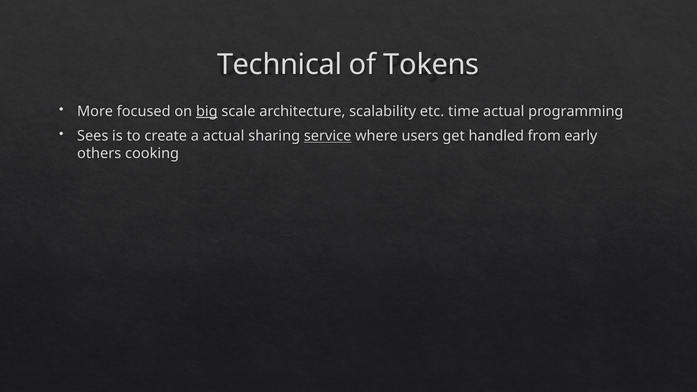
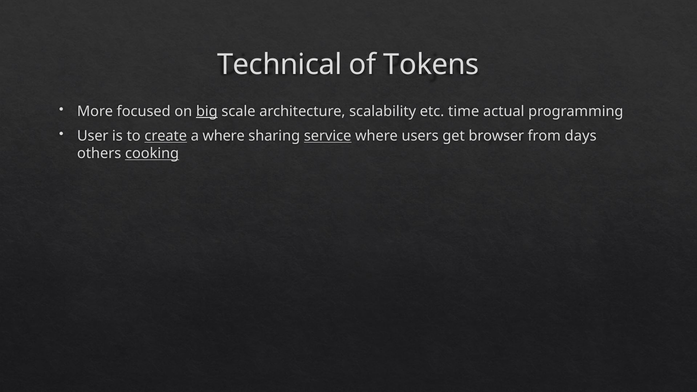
Sees: Sees -> User
create underline: none -> present
a actual: actual -> where
handled: handled -> browser
early: early -> days
cooking underline: none -> present
